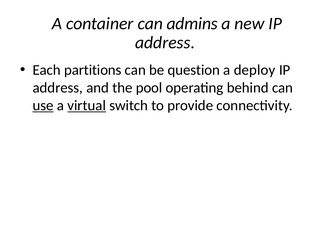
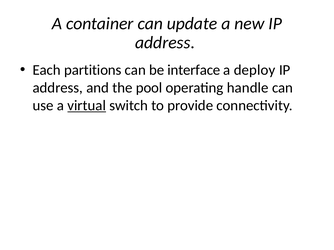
admins: admins -> update
question: question -> interface
behind: behind -> handle
use underline: present -> none
